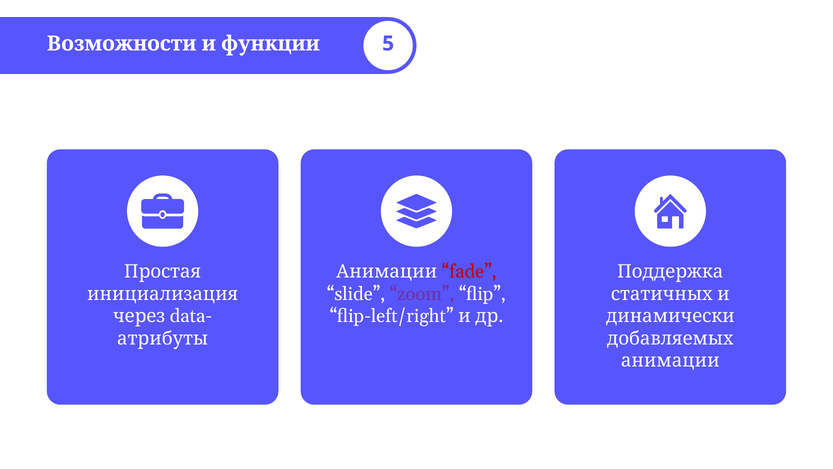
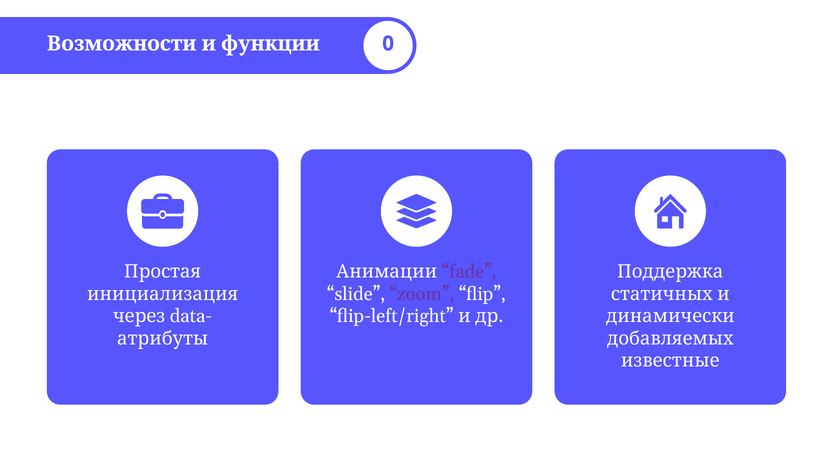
5: 5 -> 0
fade colour: red -> purple
анимации at (670, 360): анимации -> известные
